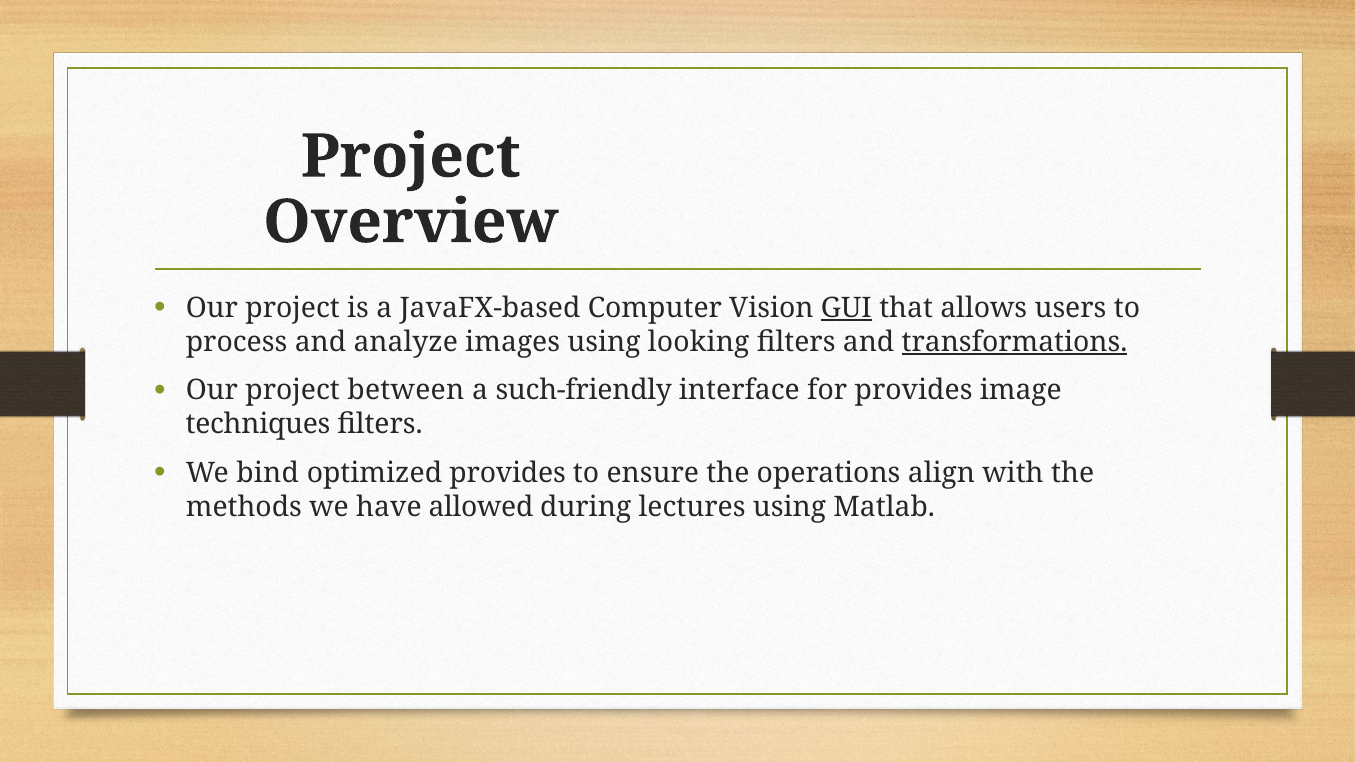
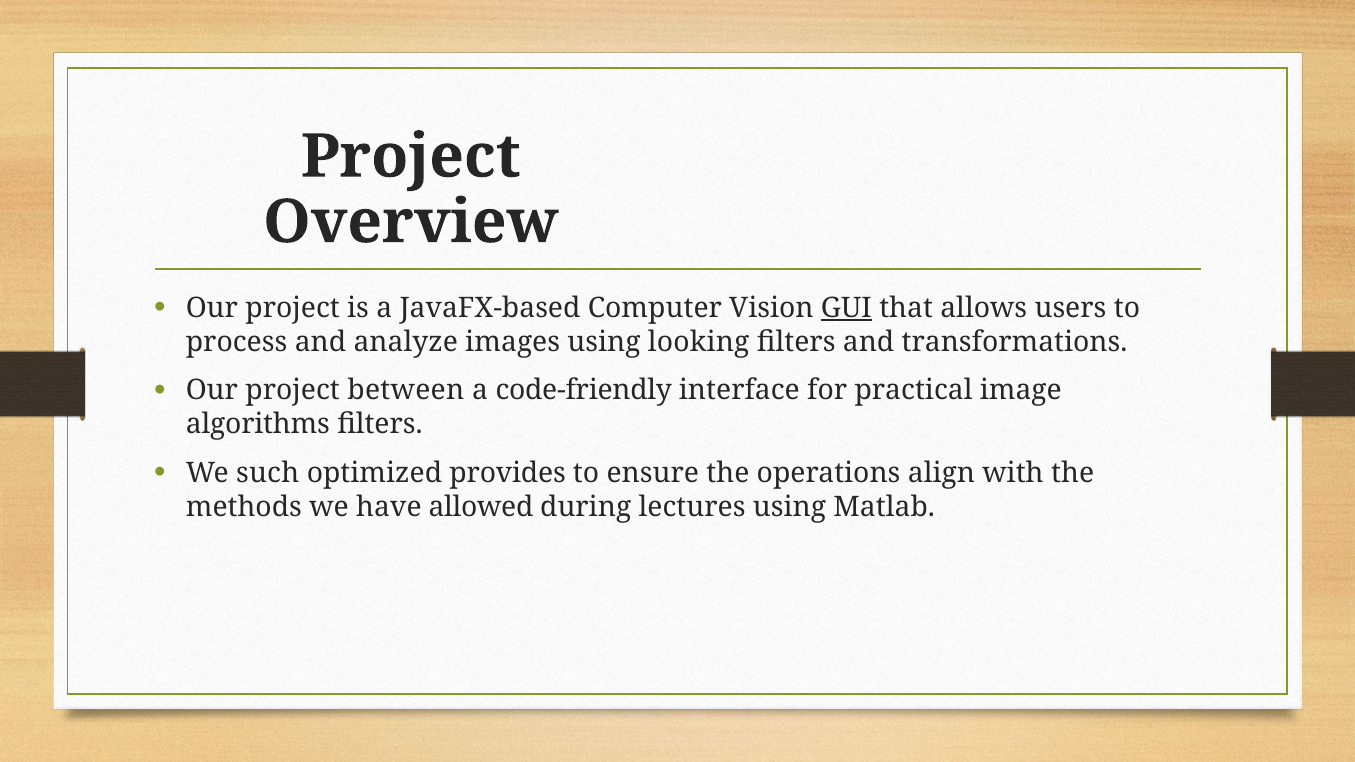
transformations underline: present -> none
such-friendly: such-friendly -> code-friendly
for provides: provides -> practical
techniques: techniques -> algorithms
bind: bind -> such
